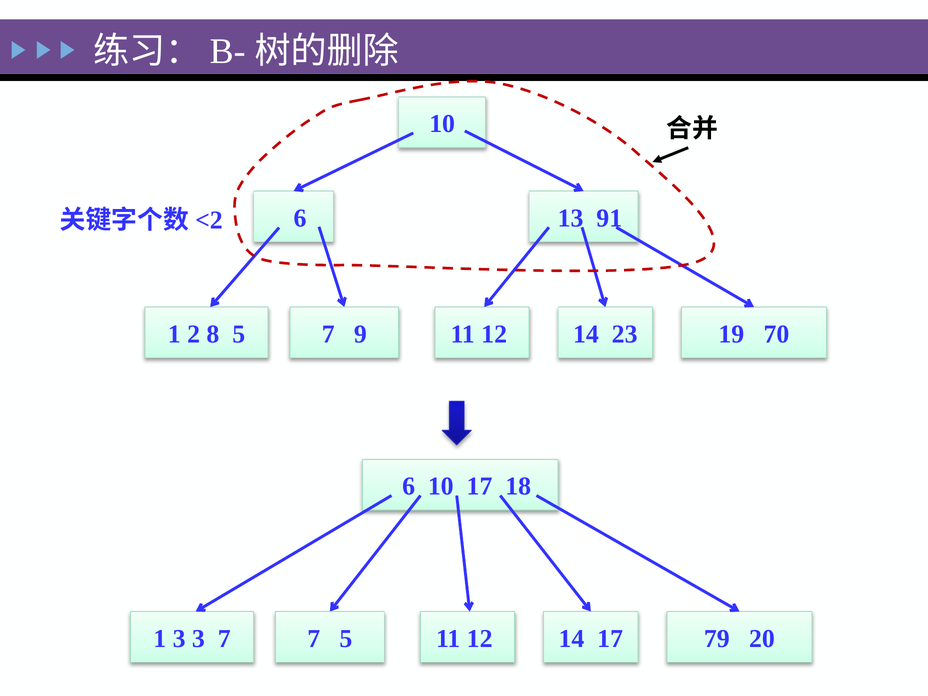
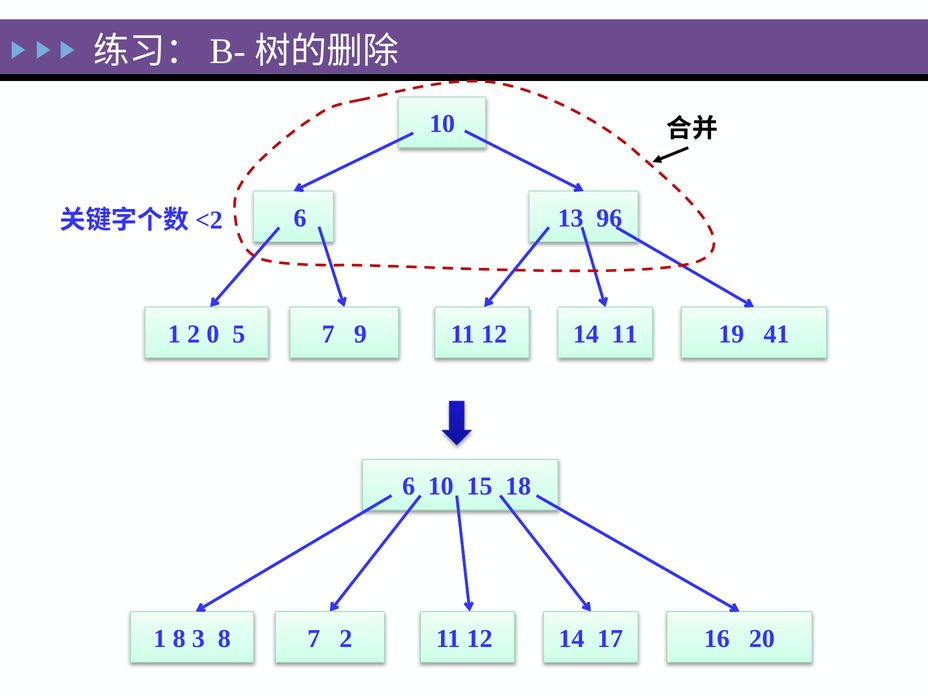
91: 91 -> 96
8: 8 -> 0
14 23: 23 -> 11
70: 70 -> 41
10 17: 17 -> 15
1 3: 3 -> 8
3 7: 7 -> 8
7 5: 5 -> 2
79: 79 -> 16
